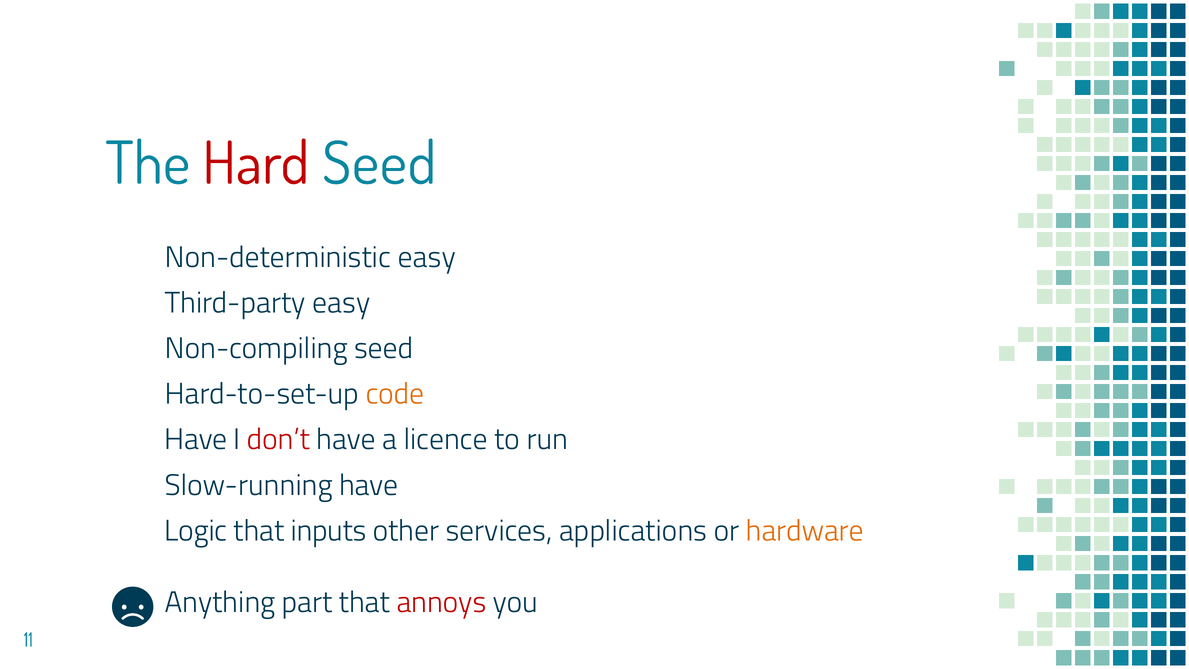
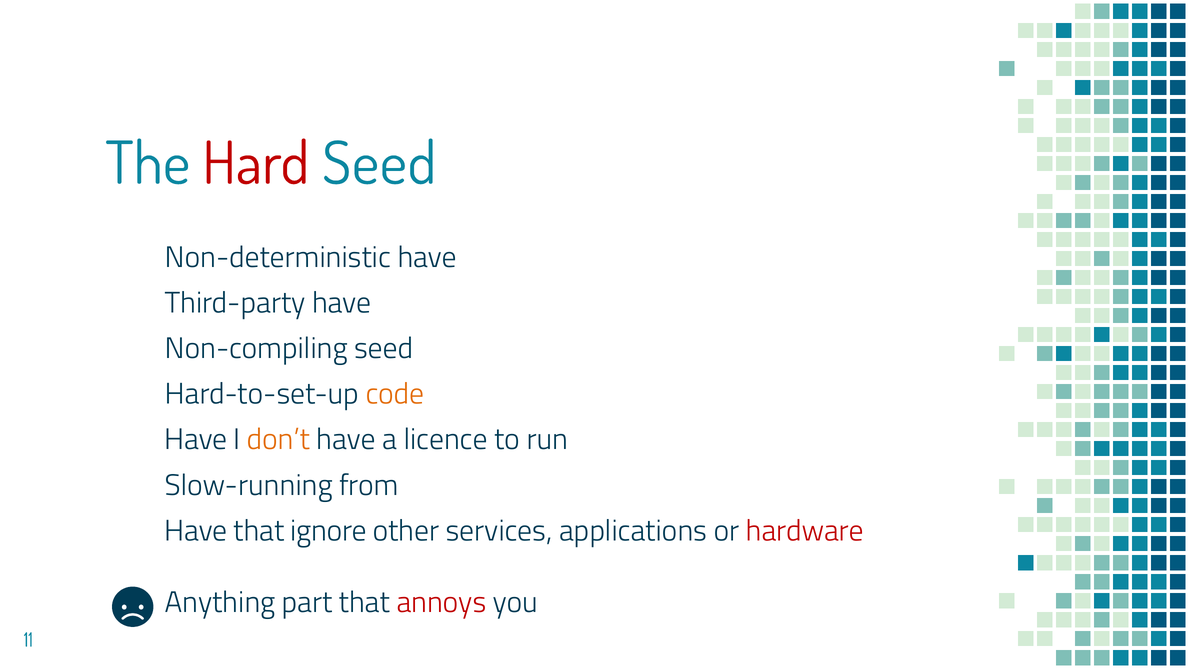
Non-deterministic easy: easy -> have
Third-party easy: easy -> have
don’t colour: red -> orange
Slow-running have: have -> from
Logic at (196, 531): Logic -> Have
inputs: inputs -> ignore
hardware colour: orange -> red
